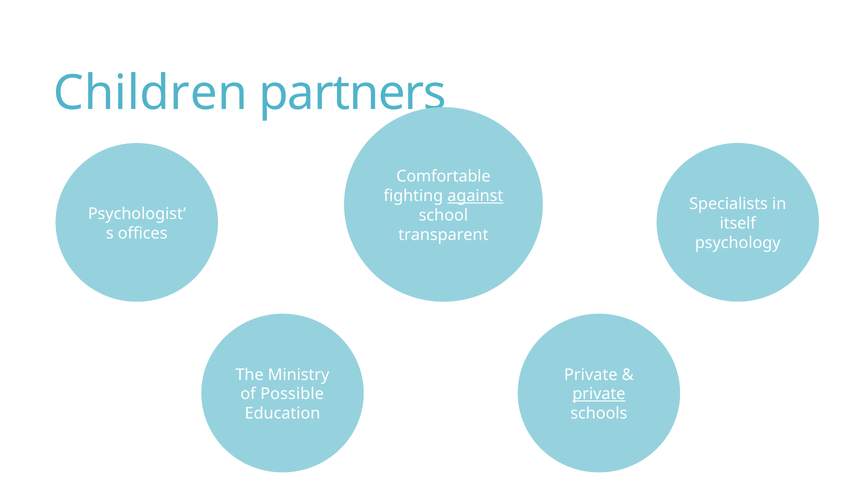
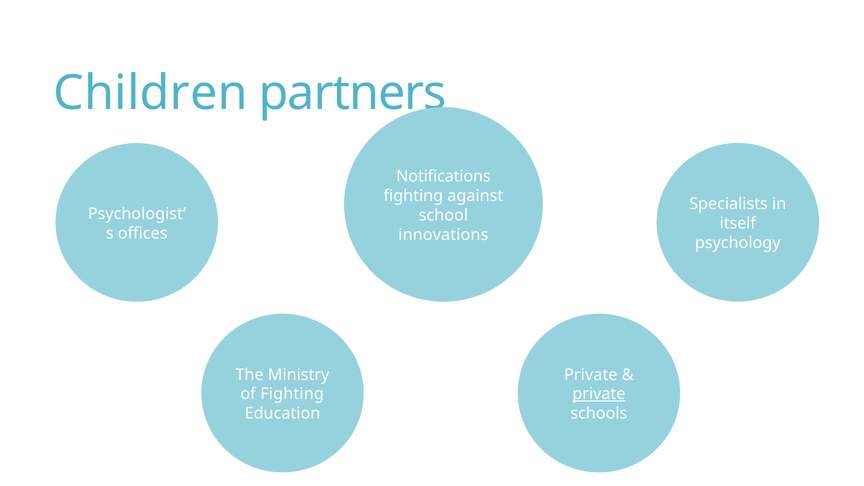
Comfortable: Comfortable -> Notifications
against underline: present -> none
transparent: transparent -> innovations
of Possible: Possible -> Fighting
